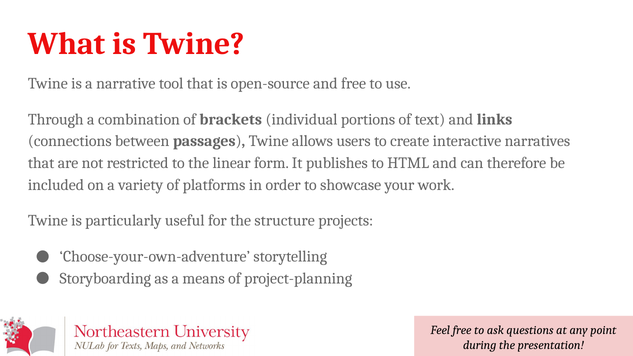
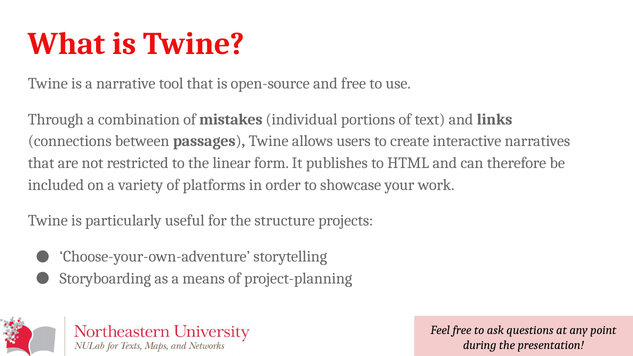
brackets: brackets -> mistakes
